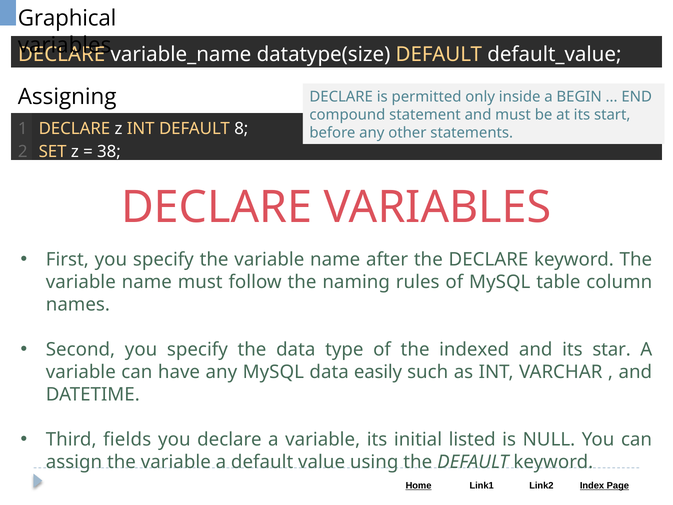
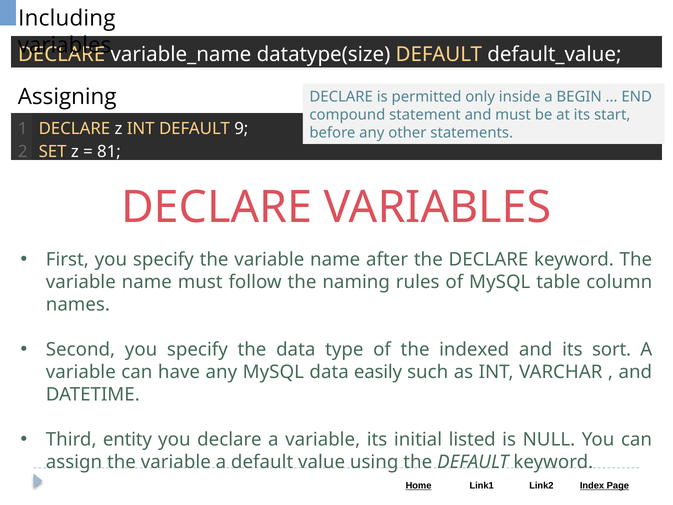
Graphical: Graphical -> Including
8: 8 -> 9
38: 38 -> 81
star: star -> sort
fields: fields -> entity
